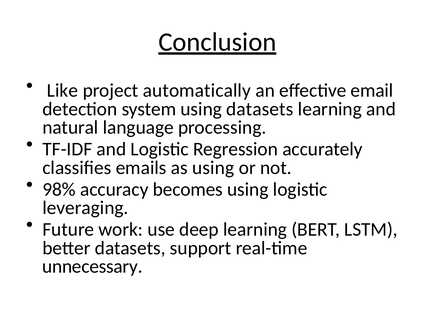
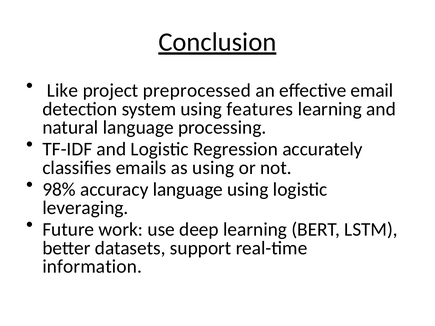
automatically: automatically -> preprocessed
using datasets: datasets -> features
accuracy becomes: becomes -> language
unnecessary: unnecessary -> information
